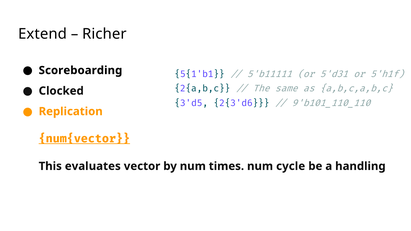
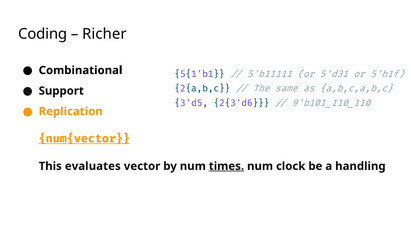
Extend: Extend -> Coding
Scoreboarding: Scoreboarding -> Combinational
Clocked: Clocked -> Support
times underline: none -> present
cycle: cycle -> clock
